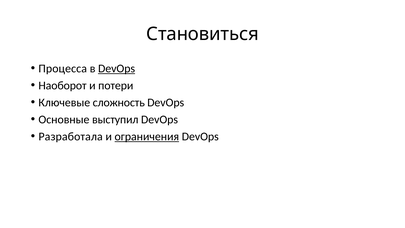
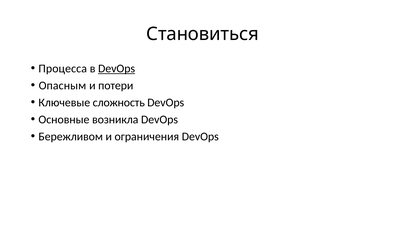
Наоборот: Наоборот -> Опасным
выступил: выступил -> возникла
Разработала: Разработала -> Бережливом
ограничения underline: present -> none
